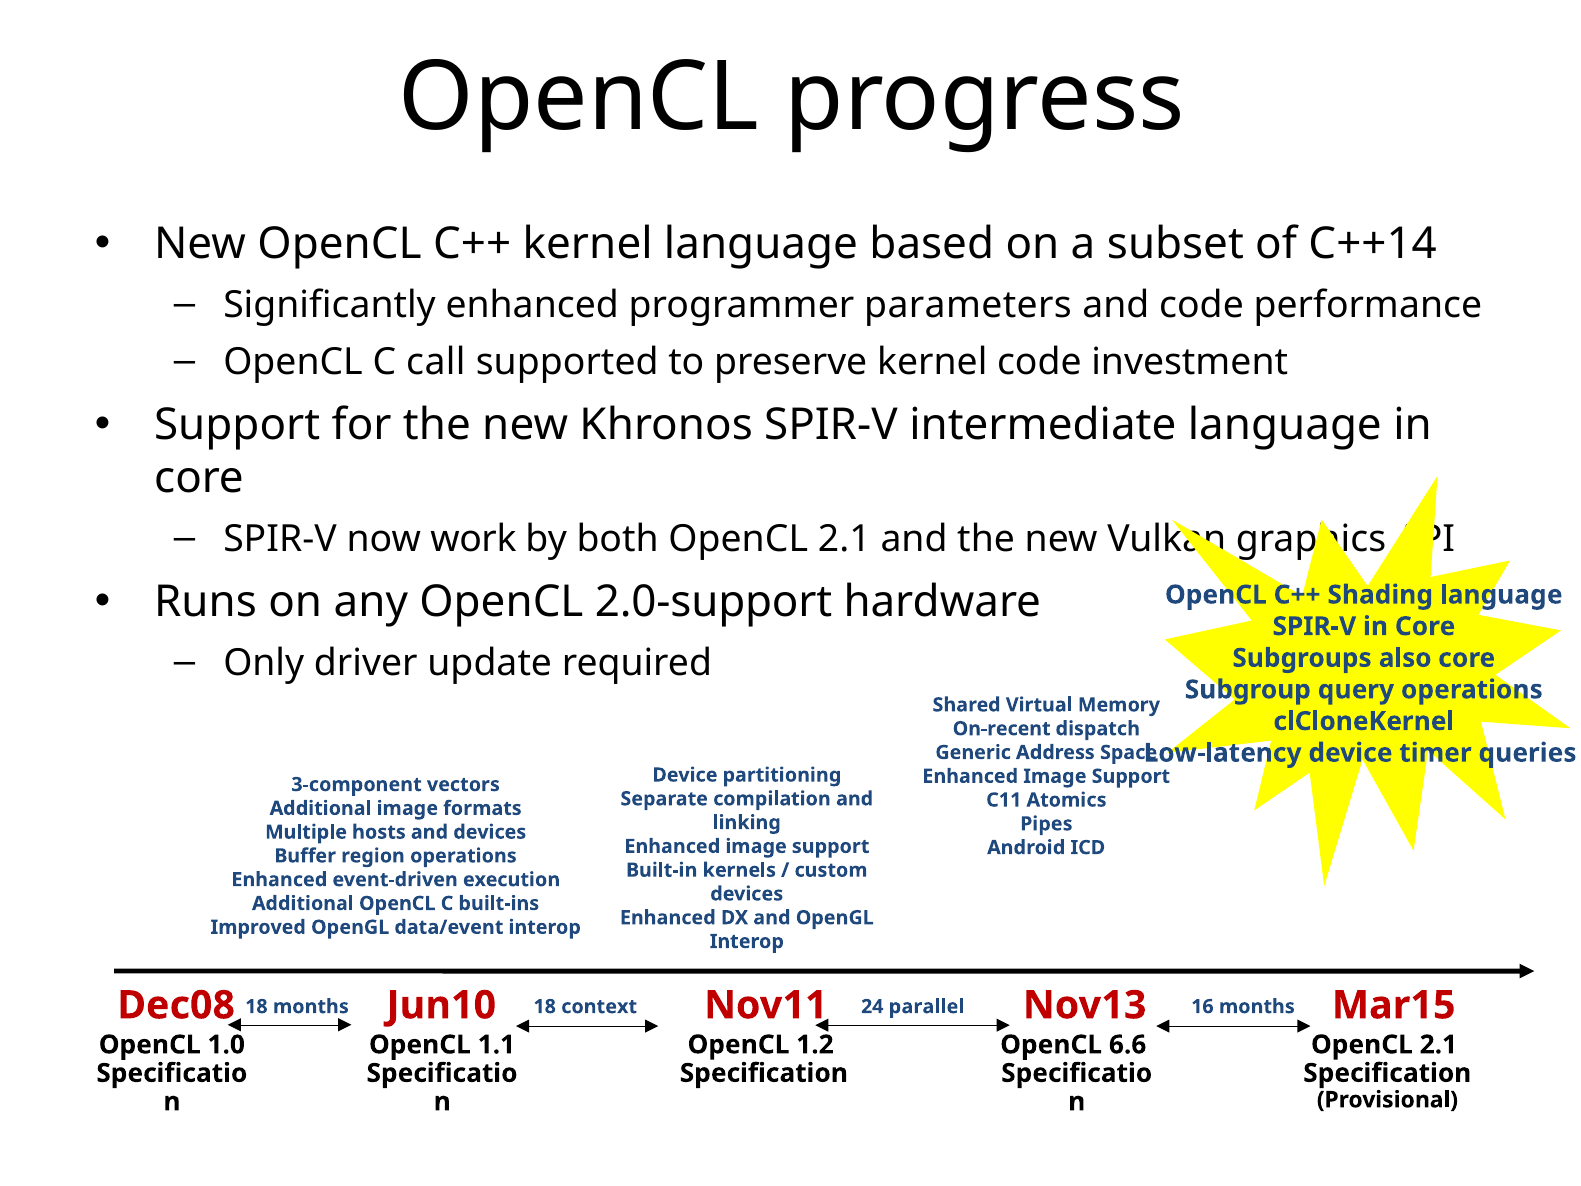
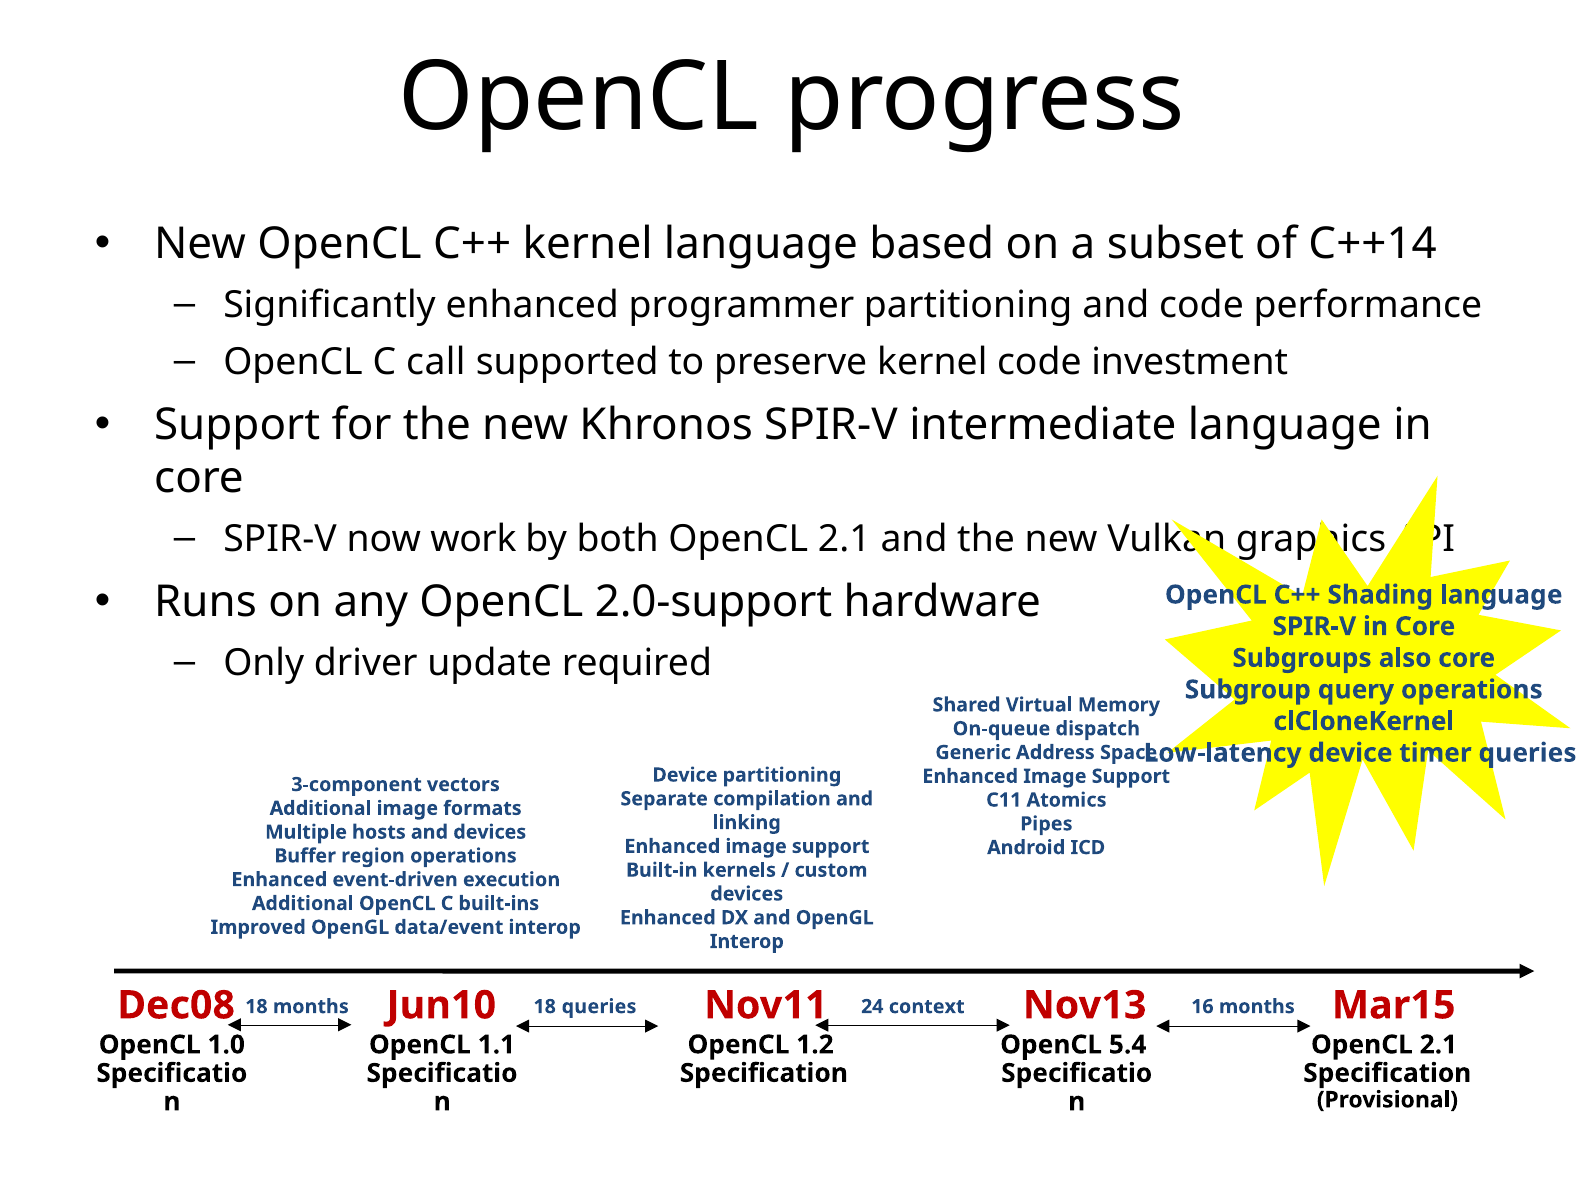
programmer parameters: parameters -> partitioning
On-recent: On-recent -> On-queue
18 context: context -> queries
parallel: parallel -> context
6.6: 6.6 -> 5.4
